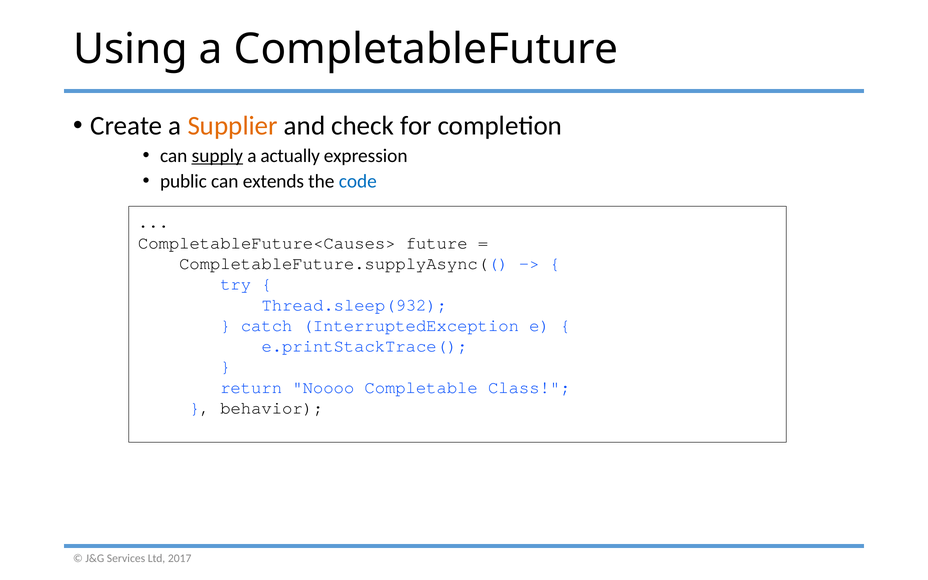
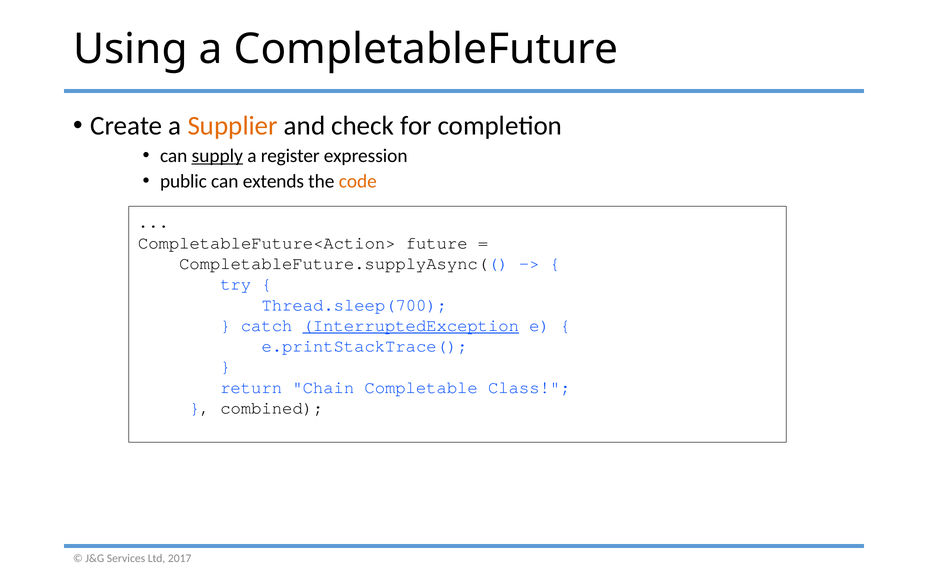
actually: actually -> register
code colour: blue -> orange
CompletableFuture<Causes>: CompletableFuture<Causes> -> CompletableFuture<Action>
Thread.sleep(932: Thread.sleep(932 -> Thread.sleep(700
InterruptedException underline: none -> present
Noooo: Noooo -> Chain
behavior: behavior -> combined
